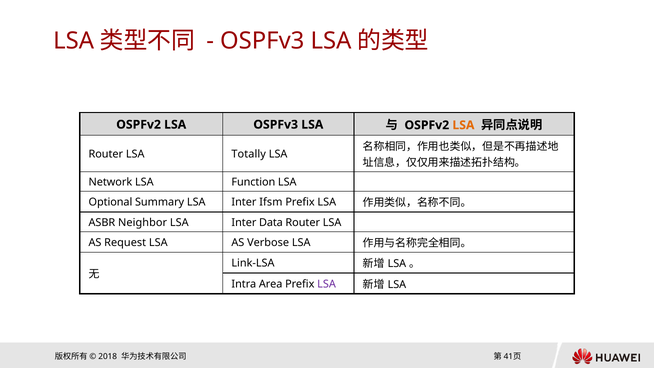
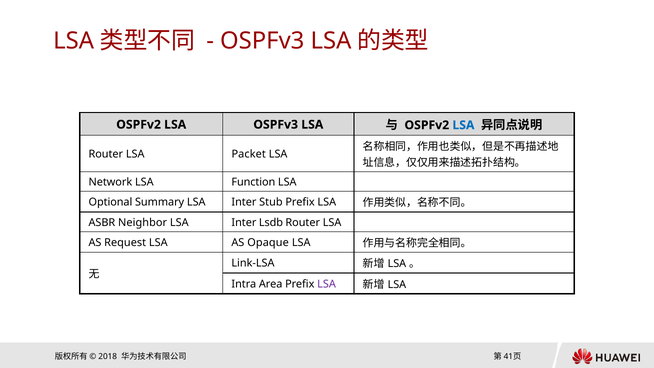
LSA at (463, 125) colour: orange -> blue
Totally: Totally -> Packet
Ifsm: Ifsm -> Stub
Data: Data -> Lsdb
Verbose: Verbose -> Opaque
